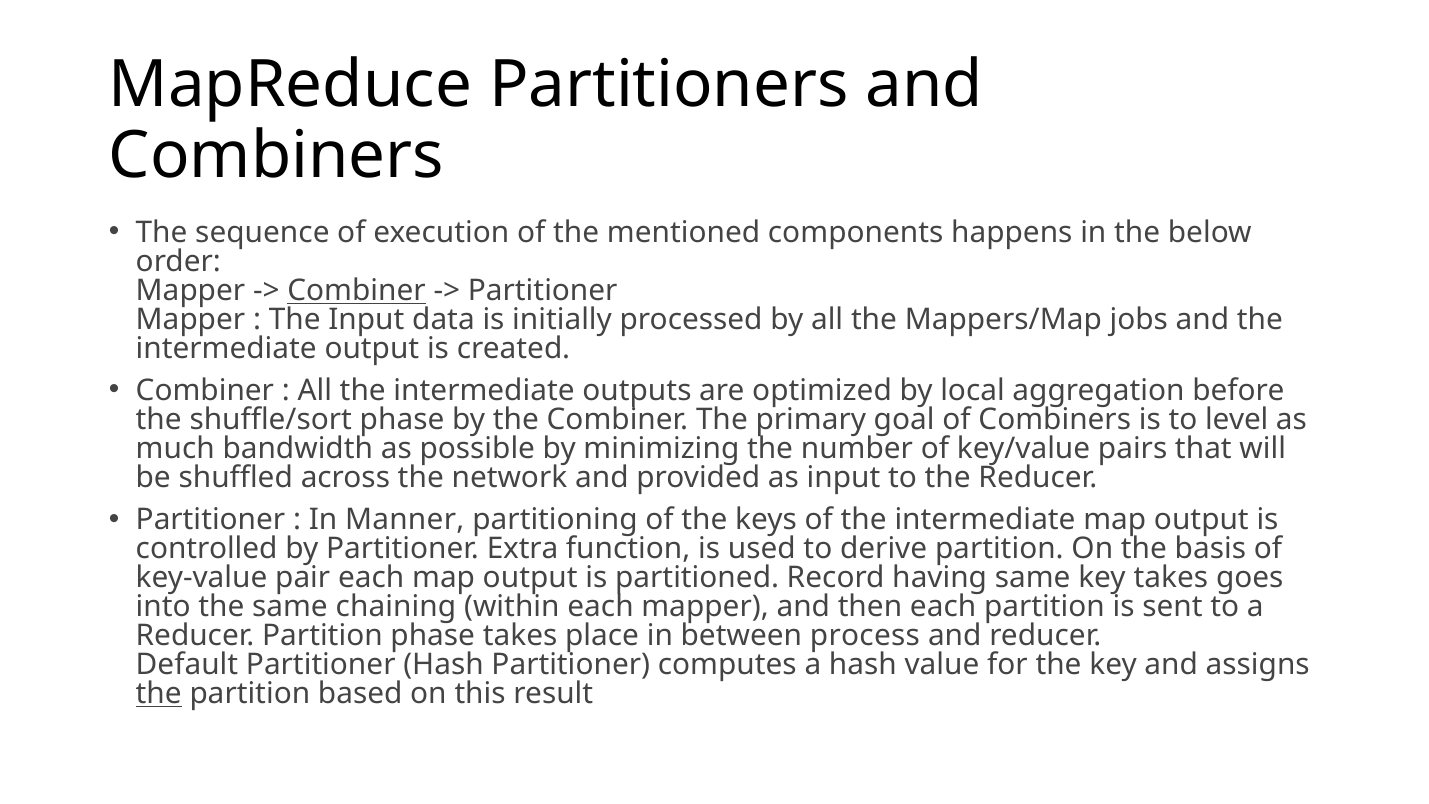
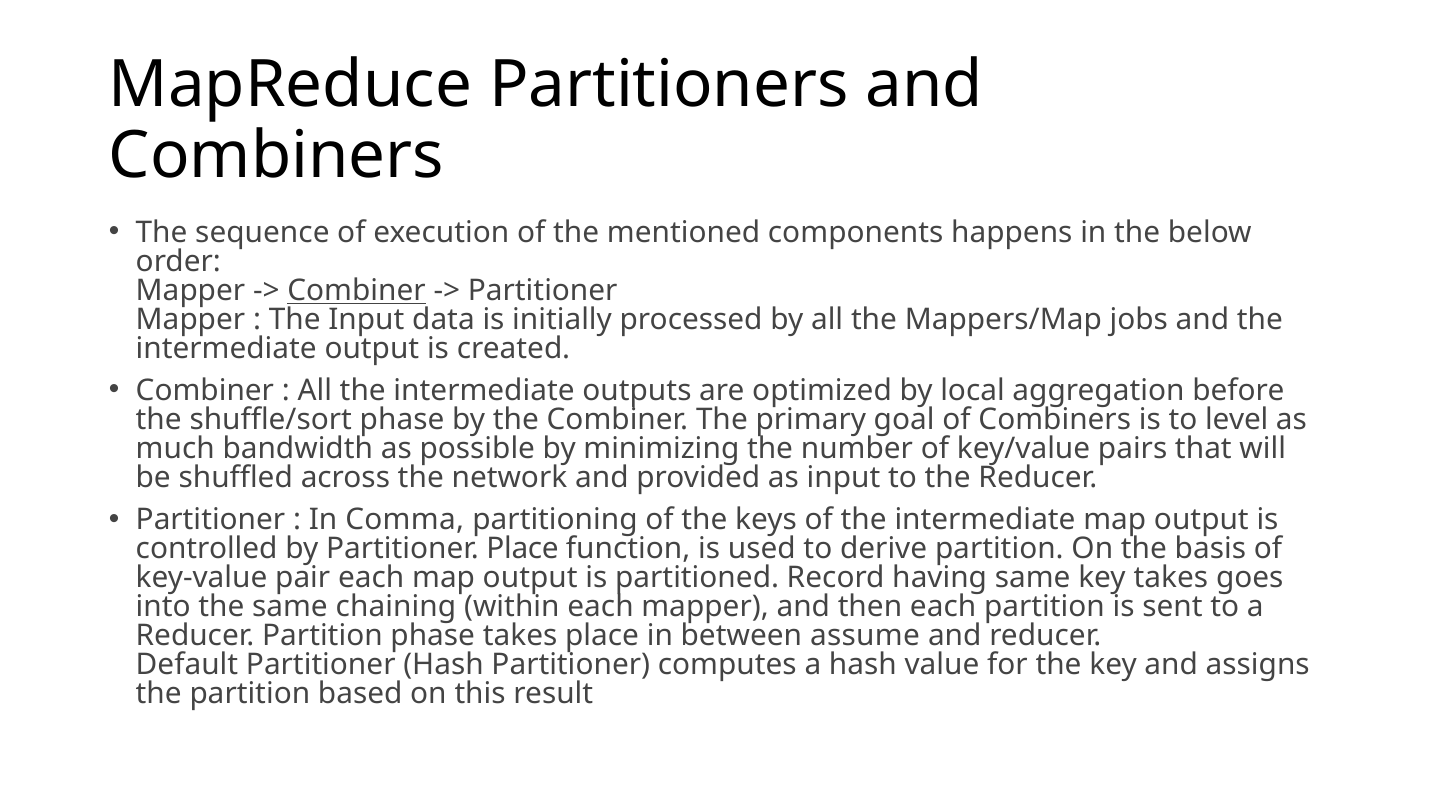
Manner: Manner -> Comma
Partitioner Extra: Extra -> Place
process: process -> assume
the at (159, 694) underline: present -> none
